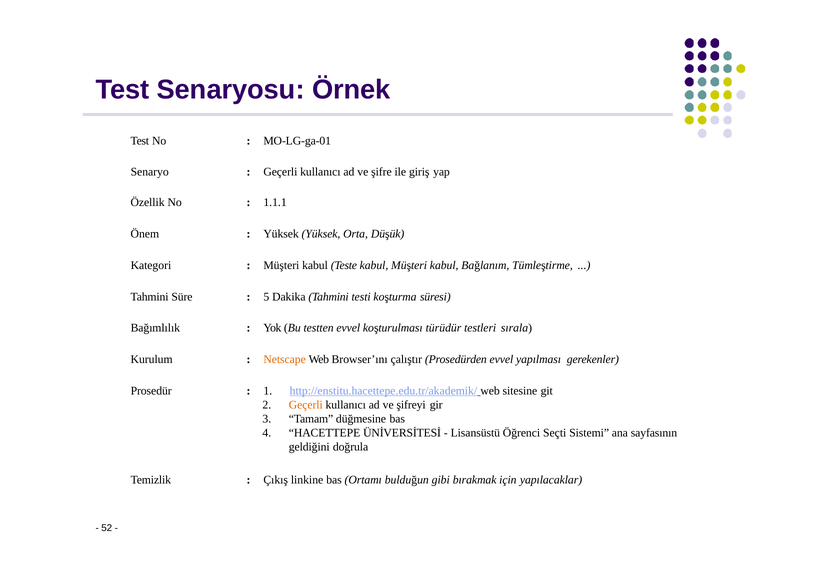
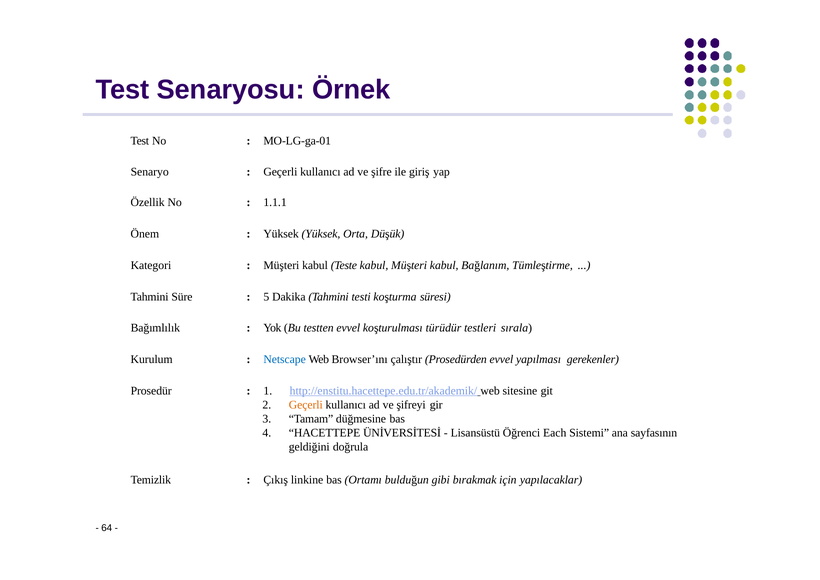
Netscape colour: orange -> blue
Seçti: Seçti -> Each
52: 52 -> 64
